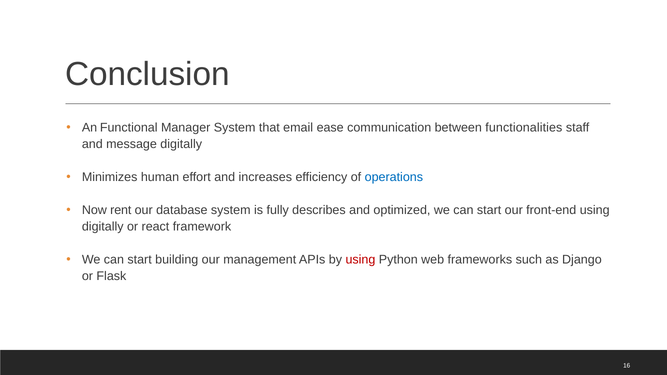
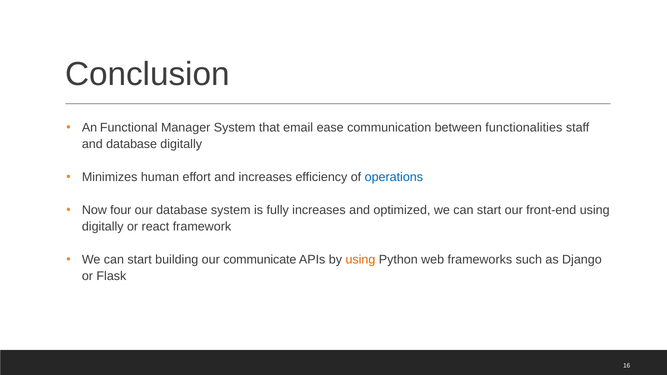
and message: message -> database
rent: rent -> four
fully describes: describes -> increases
management: management -> communicate
using at (360, 260) colour: red -> orange
